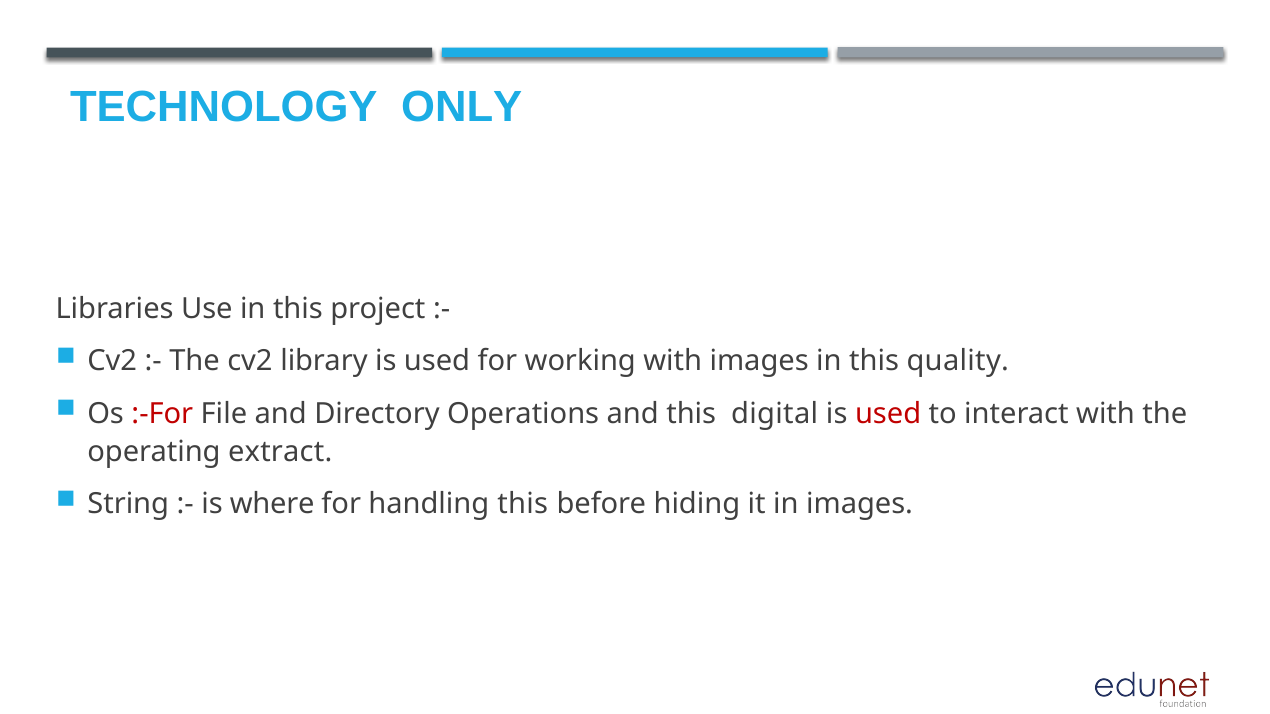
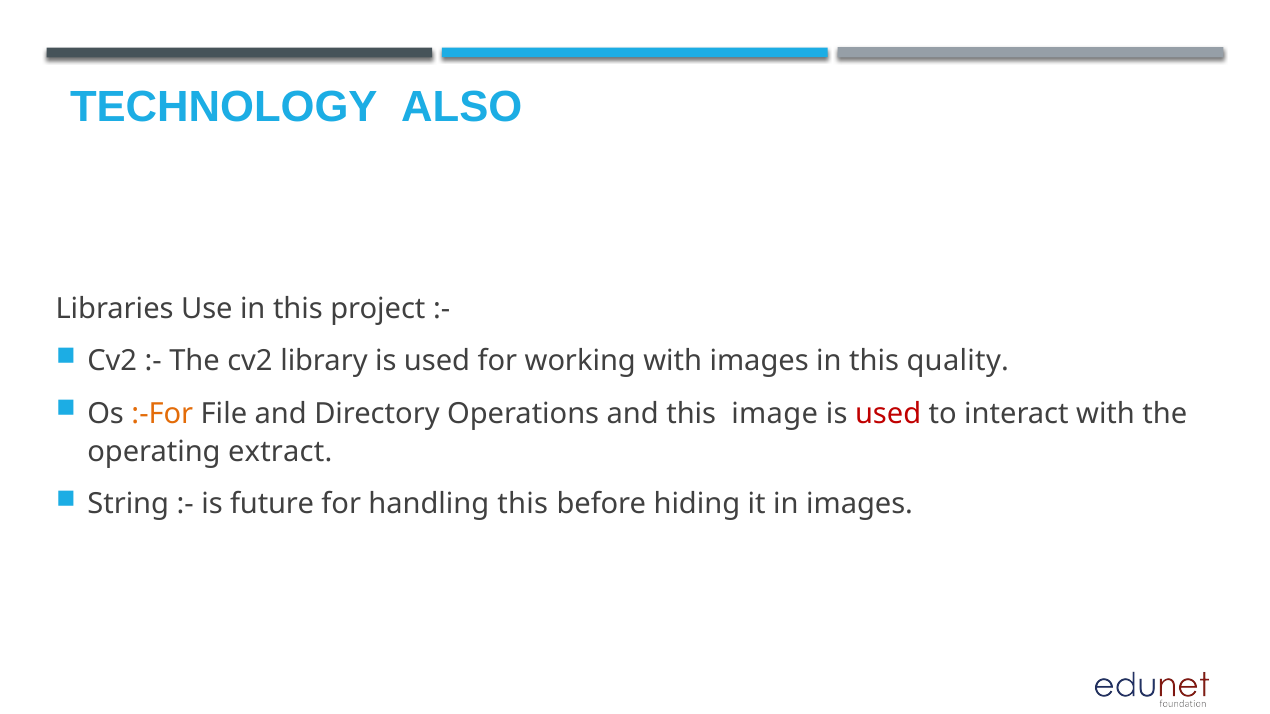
ONLY: ONLY -> ALSO
:-For colour: red -> orange
digital: digital -> image
where: where -> future
